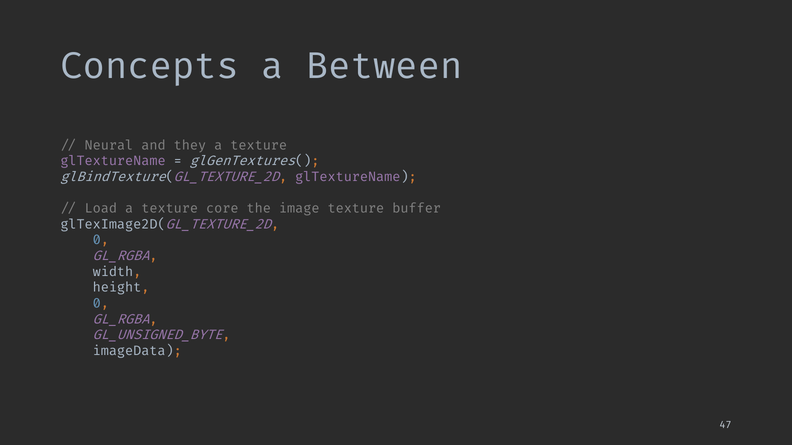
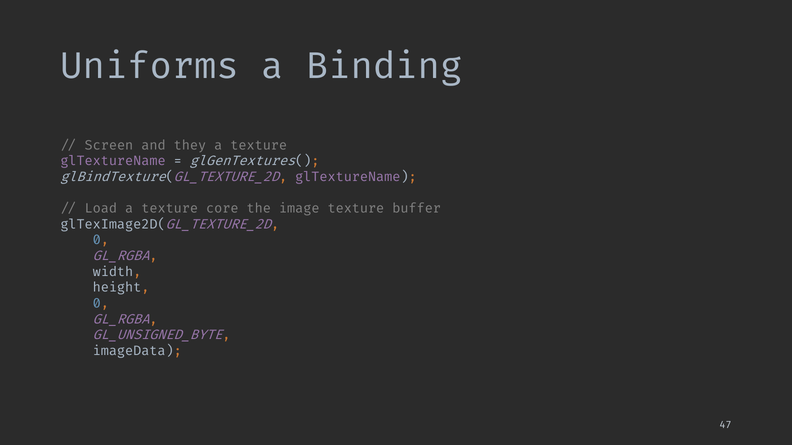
Concepts: Concepts -> Uniforms
Between: Between -> Binding
Neural: Neural -> Screen
